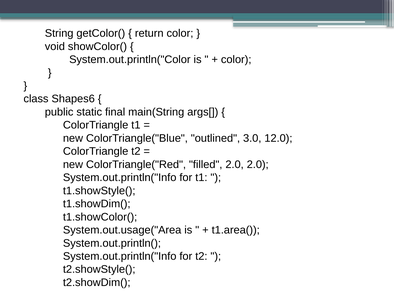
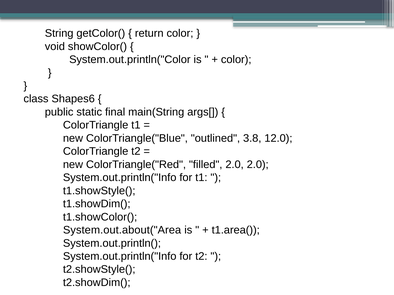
3.0: 3.0 -> 3.8
System.out.usage("Area: System.out.usage("Area -> System.out.about("Area
